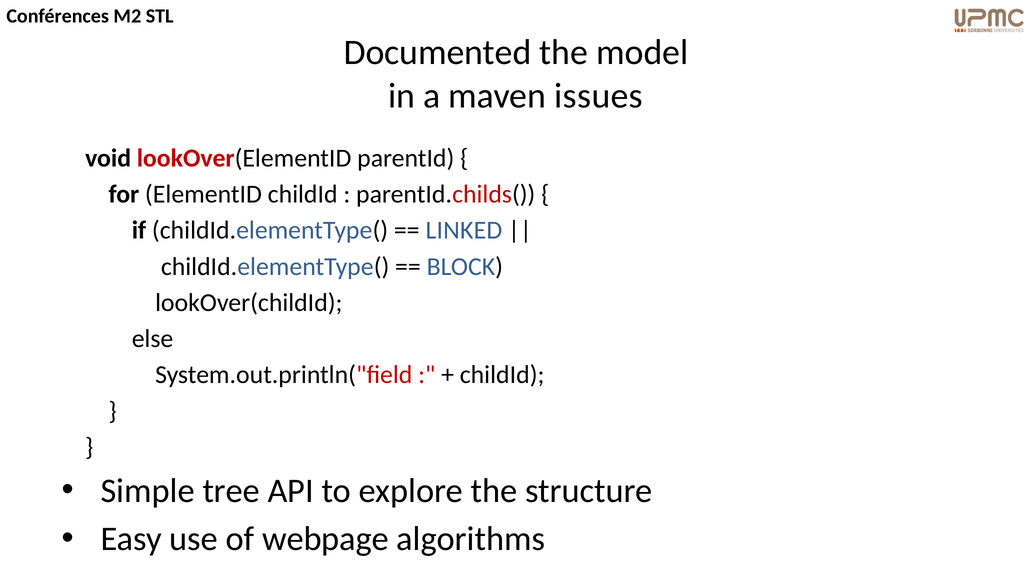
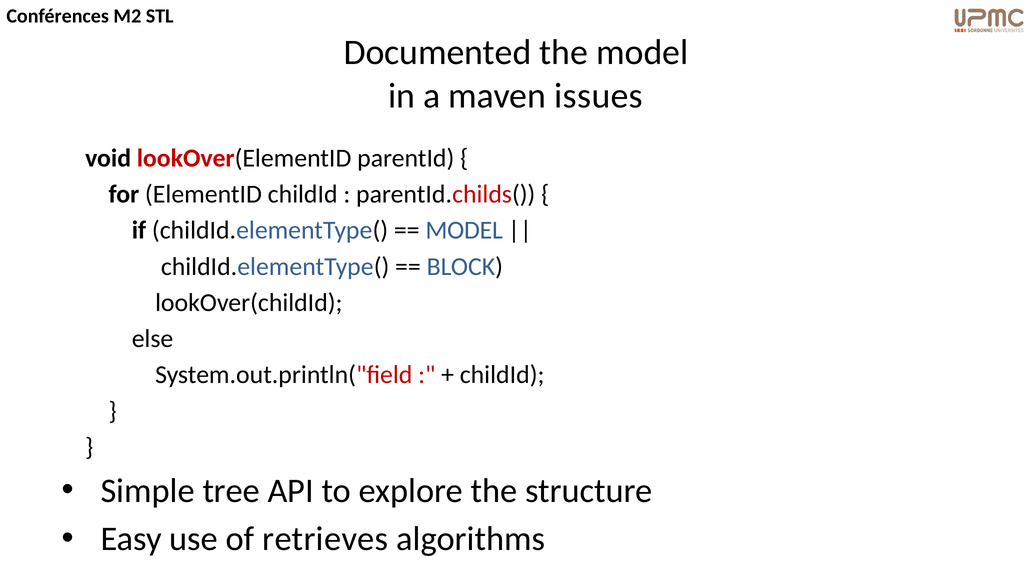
LINKED at (464, 230): LINKED -> MODEL
webpage: webpage -> retrieves
